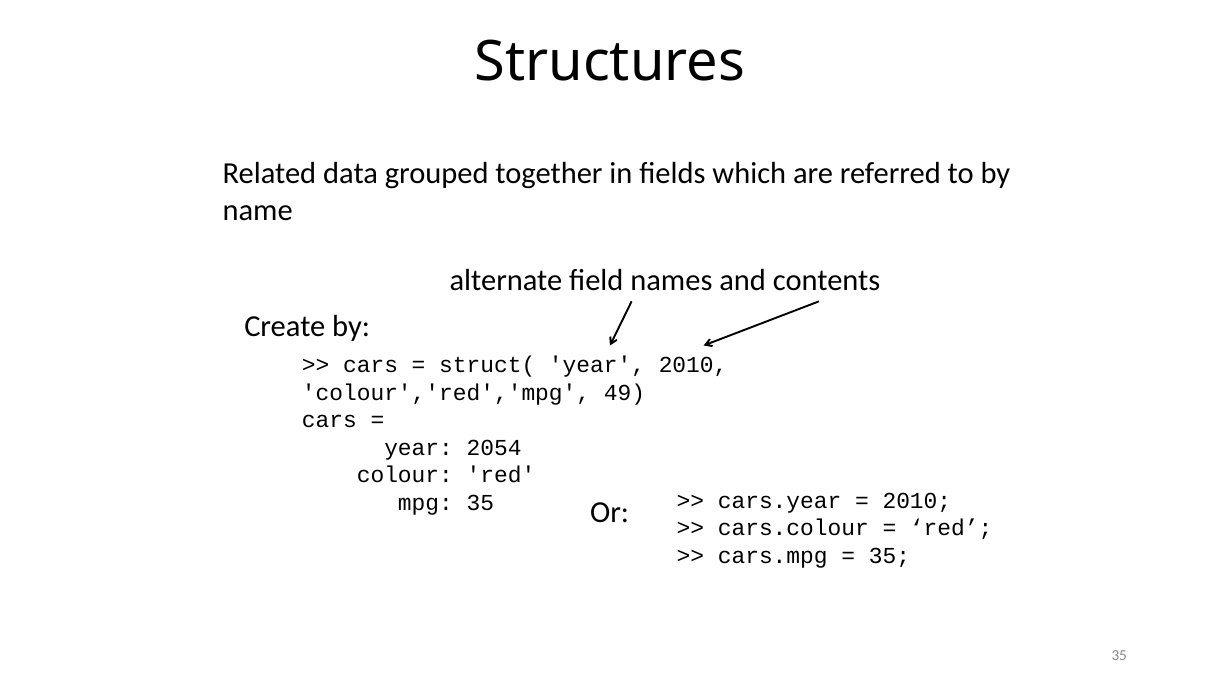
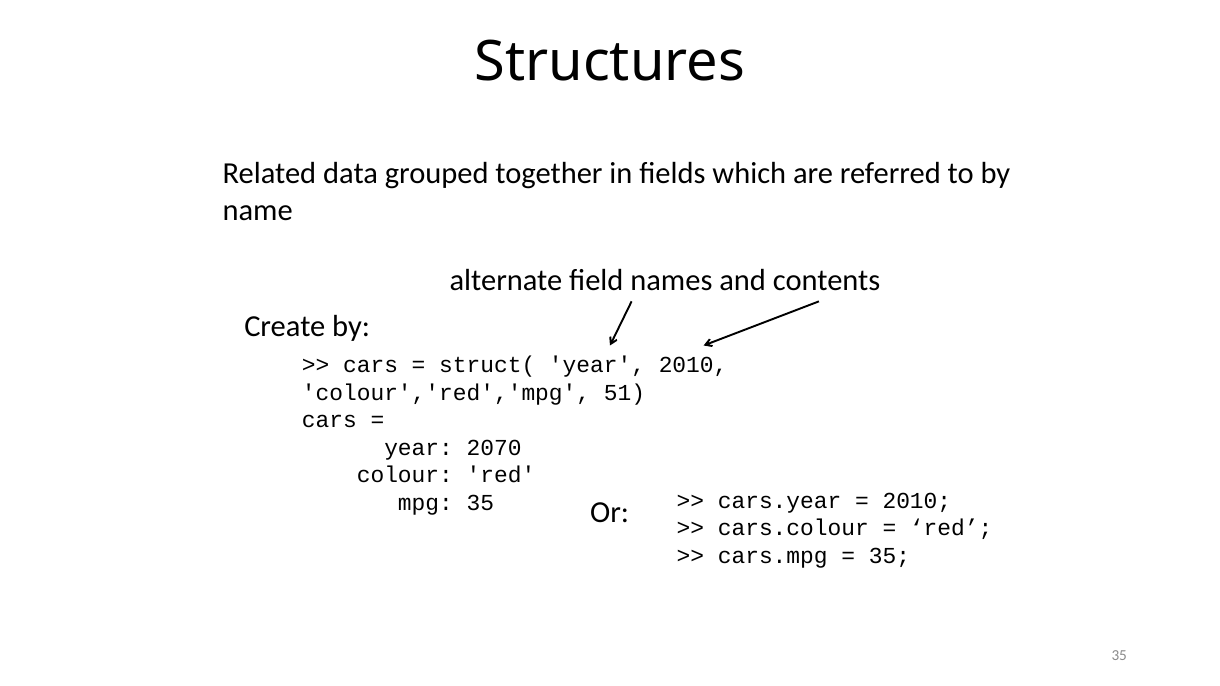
49: 49 -> 51
2054: 2054 -> 2070
